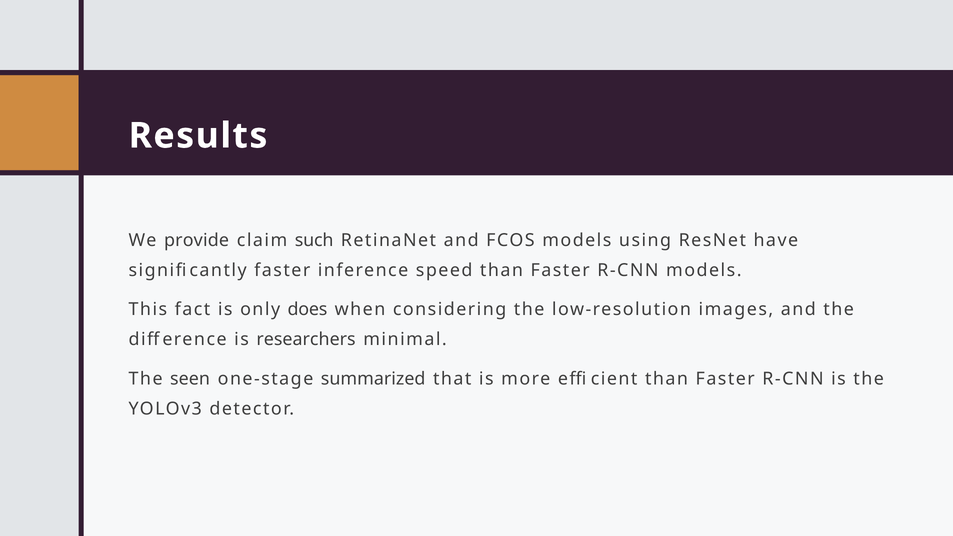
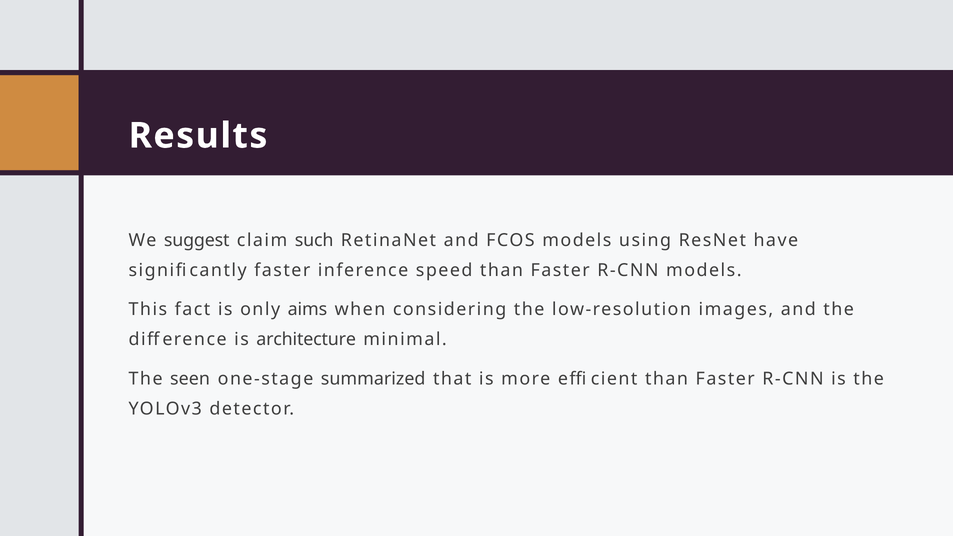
provide: provide -> suggest
does: does -> aims
researchers: researchers -> architecture
